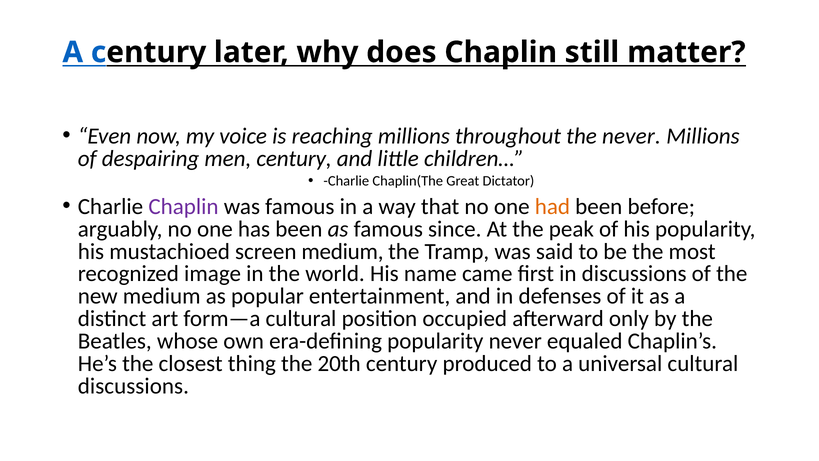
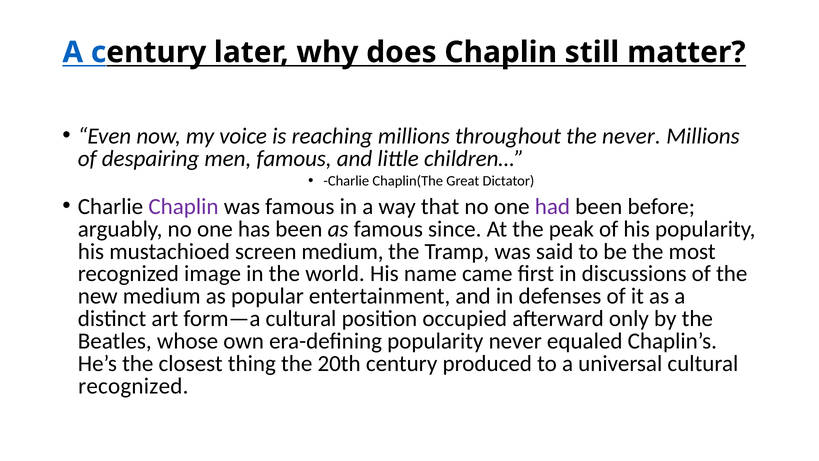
men century: century -> famous
had colour: orange -> purple
discussions at (133, 386): discussions -> recognized
